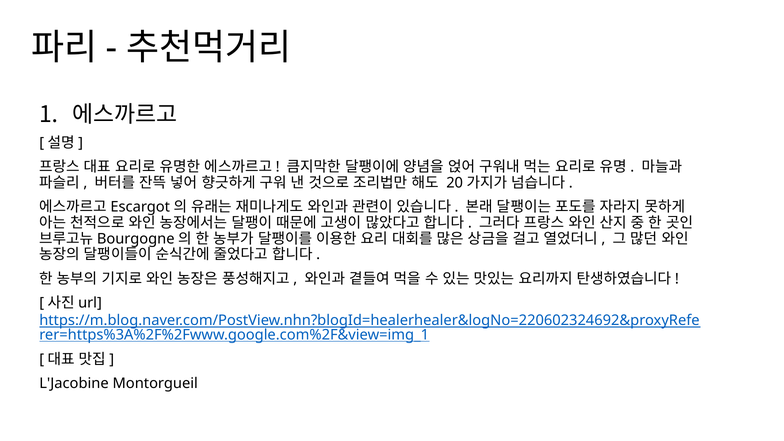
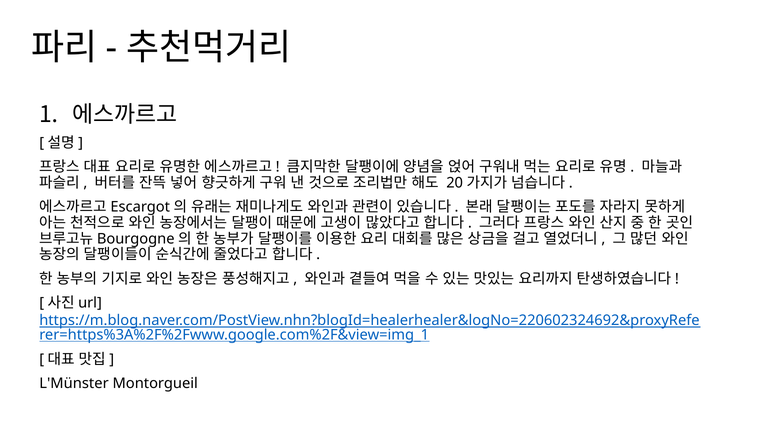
L'Jacobine: L'Jacobine -> L'Münster
